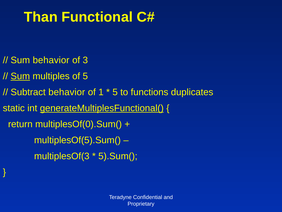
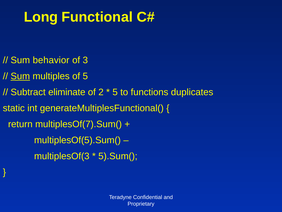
Than: Than -> Long
Subtract behavior: behavior -> eliminate
1: 1 -> 2
generateMultiplesFunctional( underline: present -> none
multiplesOf(0).Sum(: multiplesOf(0).Sum( -> multiplesOf(7).Sum(
